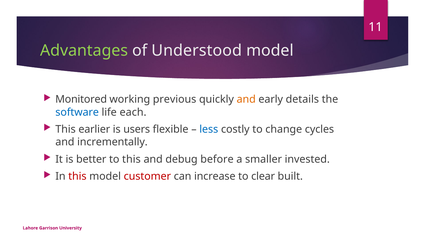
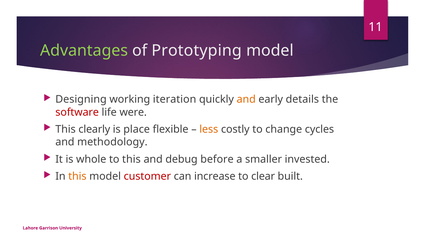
Understood: Understood -> Prototyping
Monitored: Monitored -> Designing
previous: previous -> iteration
software colour: blue -> red
each: each -> were
earlier: earlier -> clearly
users: users -> place
less colour: blue -> orange
incrementally: incrementally -> methodology
better: better -> whole
this at (77, 177) colour: red -> orange
